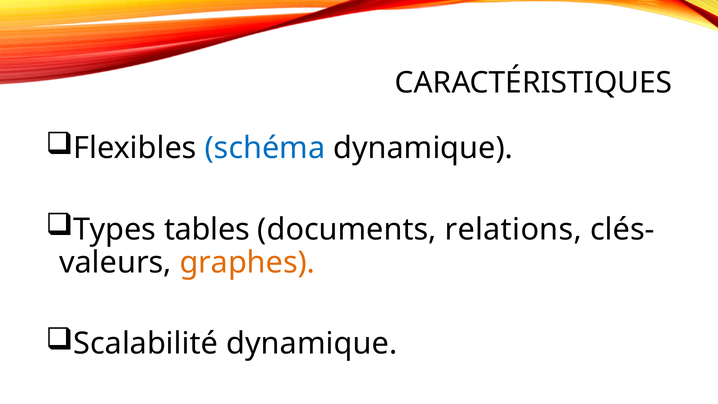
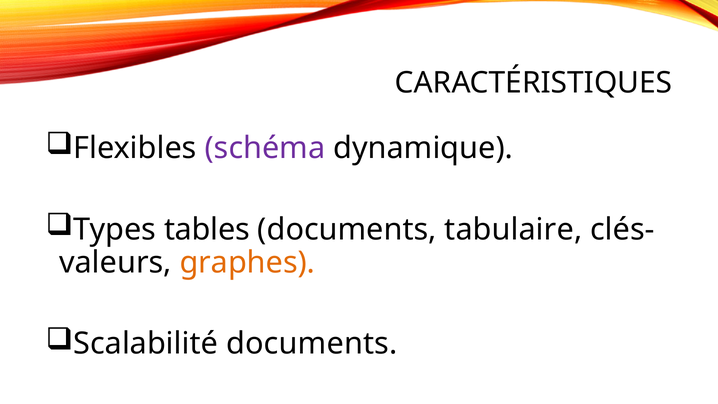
schéma colour: blue -> purple
relations: relations -> tabulaire
Scalabilité dynamique: dynamique -> documents
